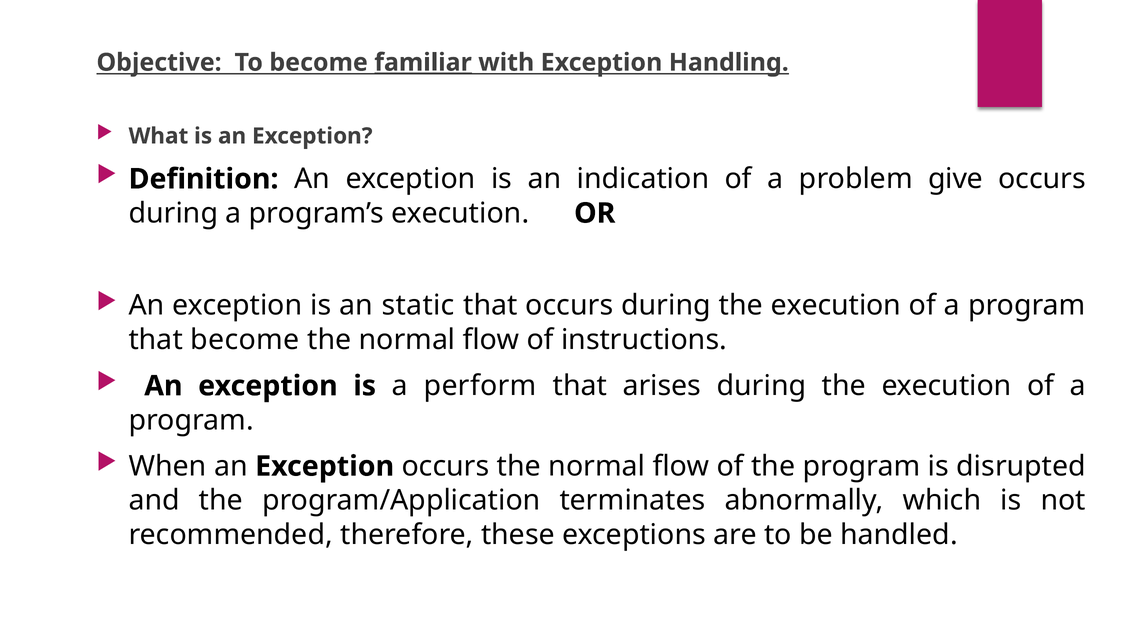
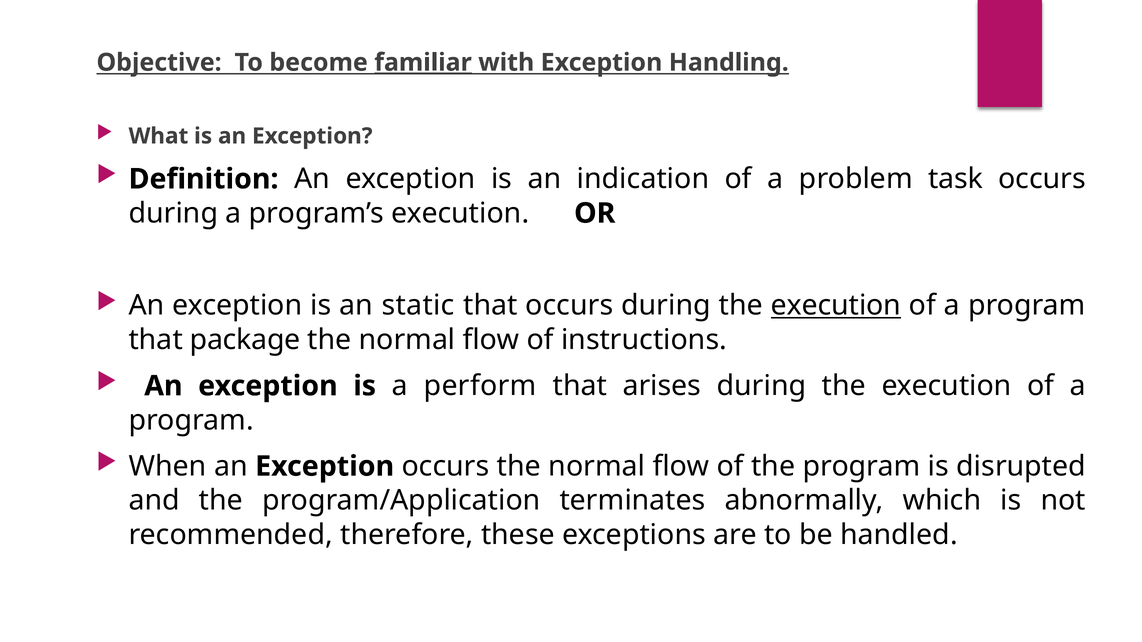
give: give -> task
execution at (836, 306) underline: none -> present
that become: become -> package
